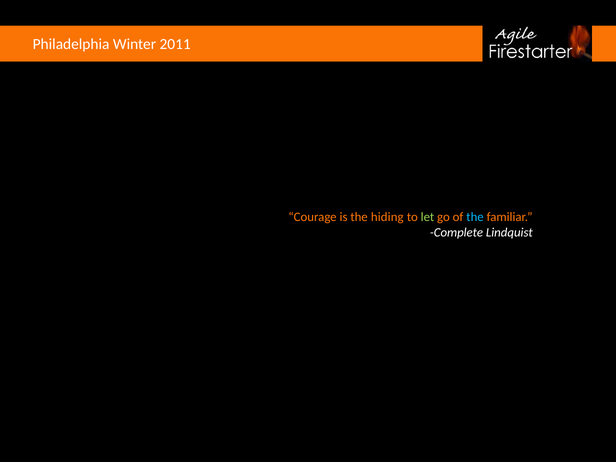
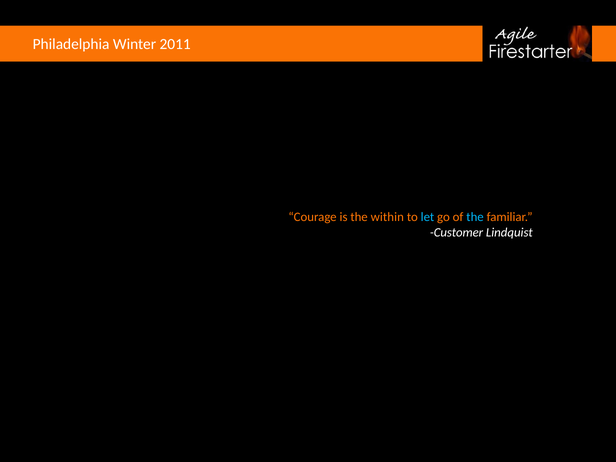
hiding: hiding -> within
let colour: light green -> light blue
Complete: Complete -> Customer
